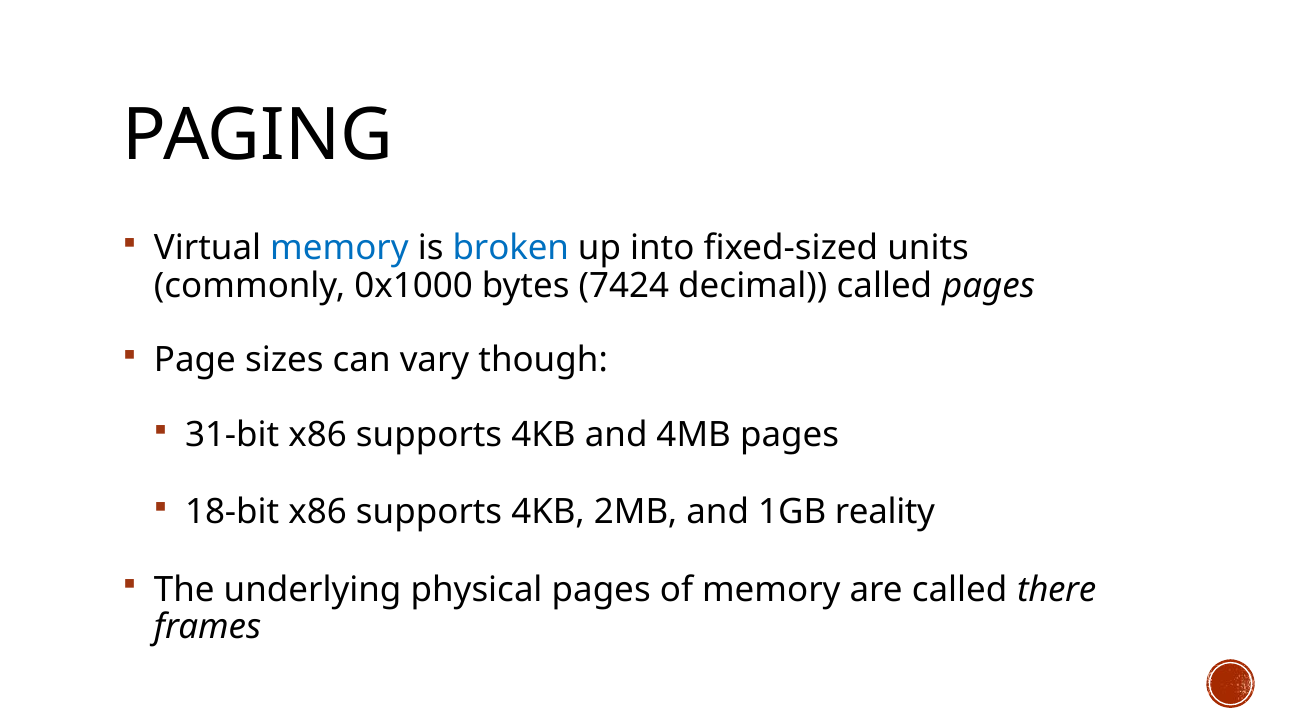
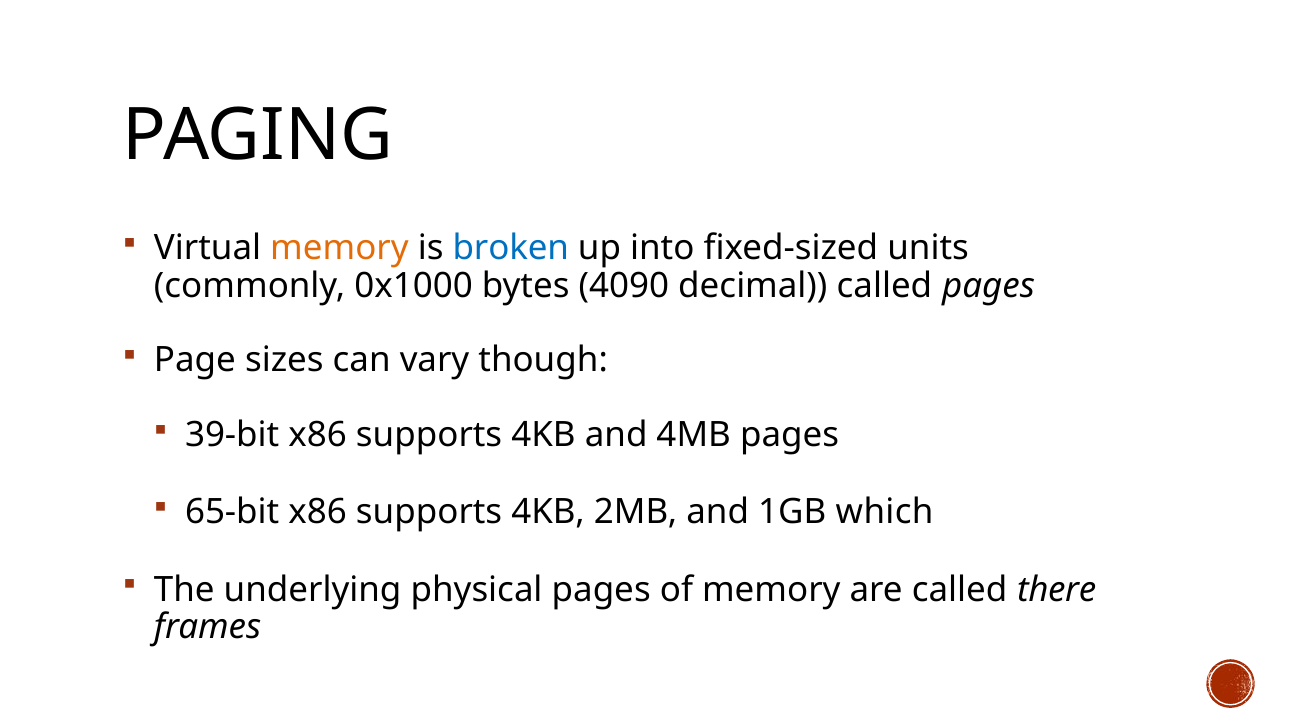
memory at (339, 248) colour: blue -> orange
7424: 7424 -> 4090
31-bit: 31-bit -> 39-bit
18-bit: 18-bit -> 65-bit
reality: reality -> which
